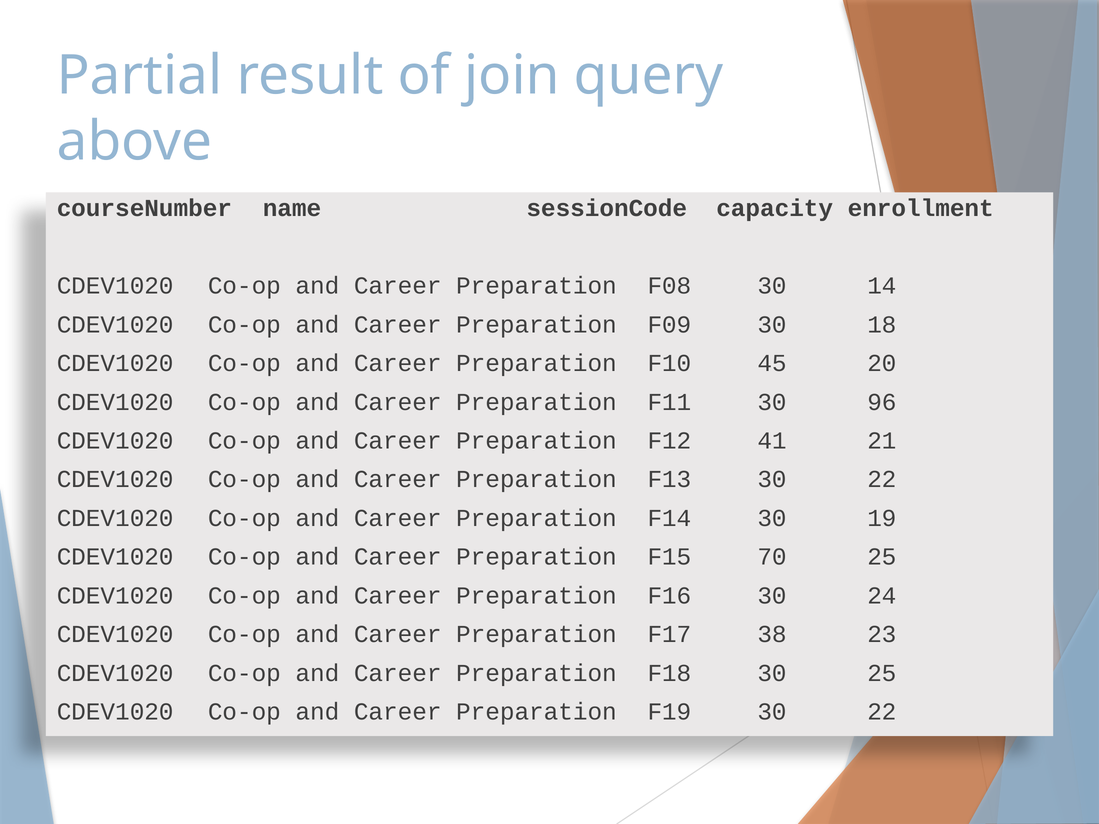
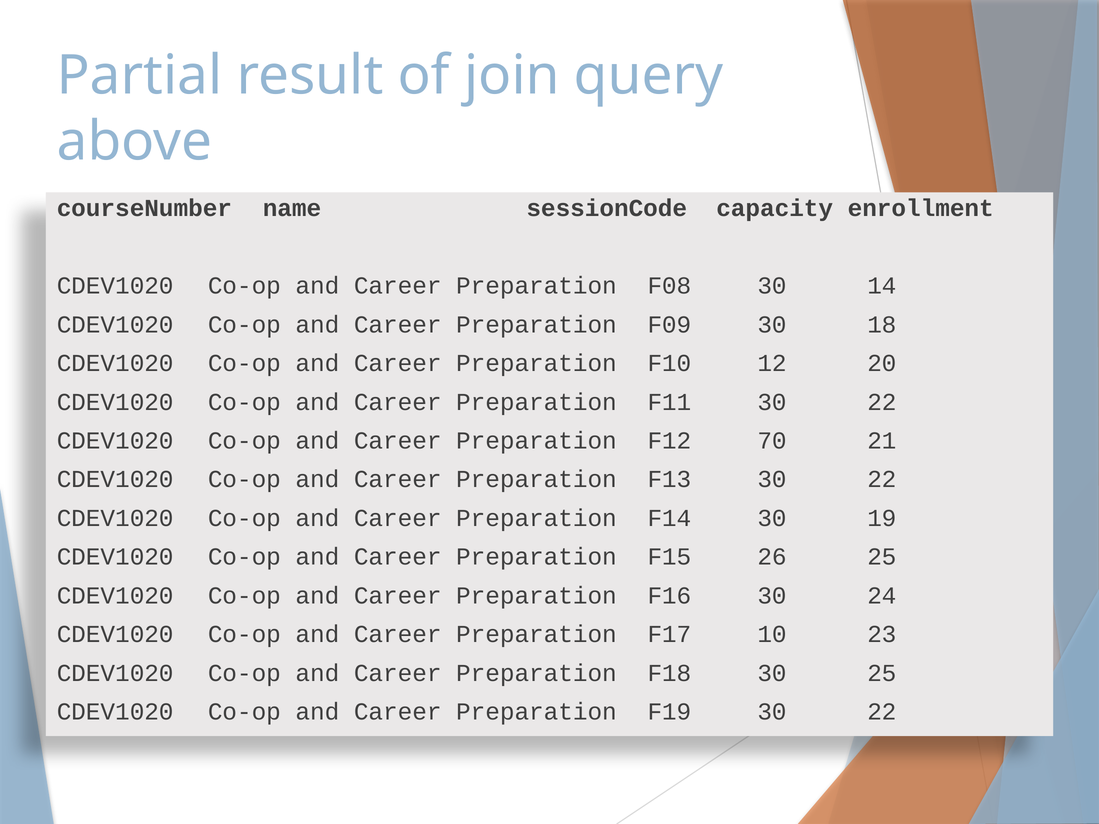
45: 45 -> 12
F11 30 96: 96 -> 22
41: 41 -> 70
70: 70 -> 26
38: 38 -> 10
